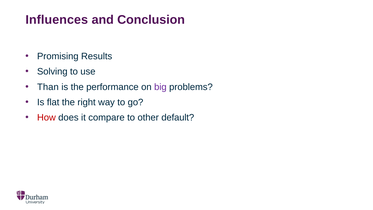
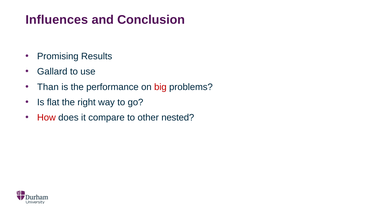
Solving: Solving -> Gallard
big colour: purple -> red
default: default -> nested
